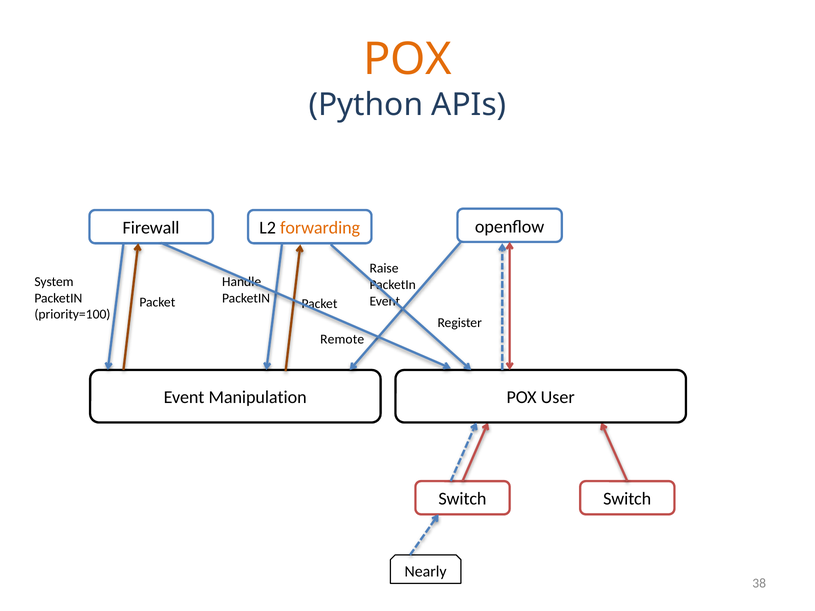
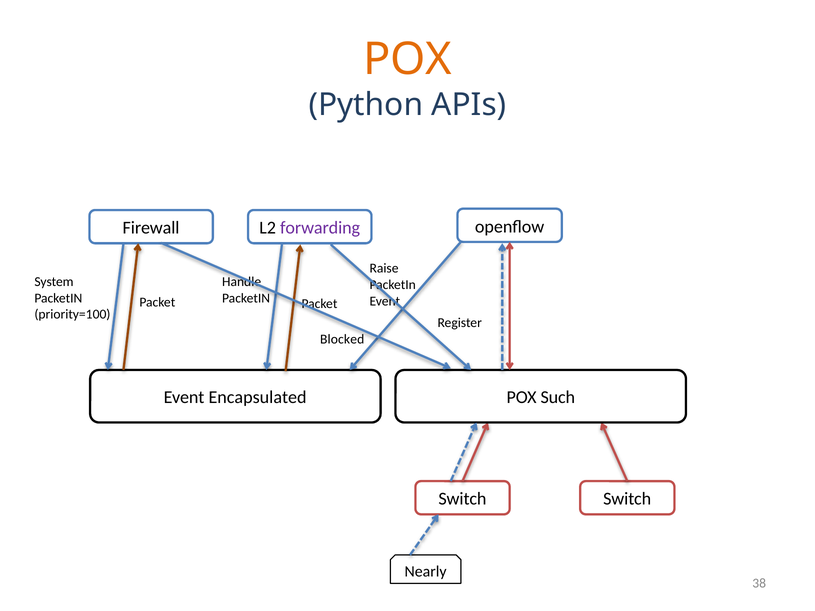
forwarding colour: orange -> purple
Remote: Remote -> Blocked
Manipulation: Manipulation -> Encapsulated
User: User -> Such
